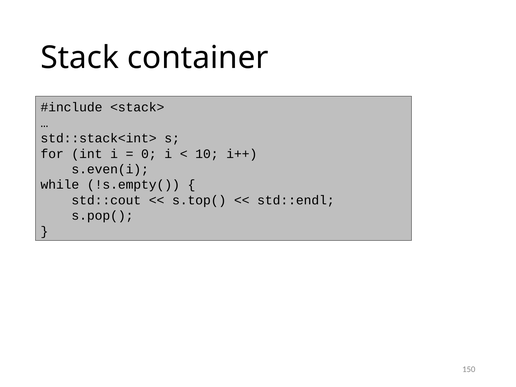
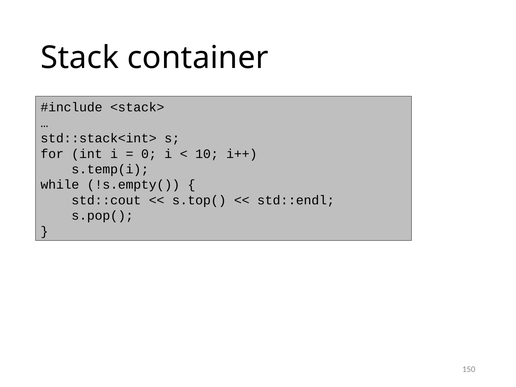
s.even(i: s.even(i -> s.temp(i
